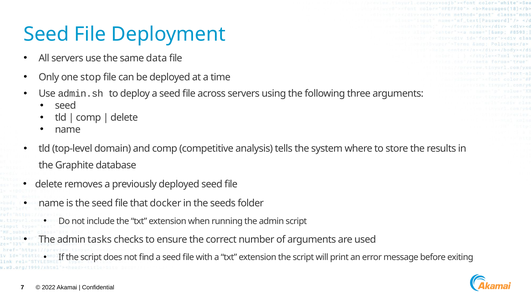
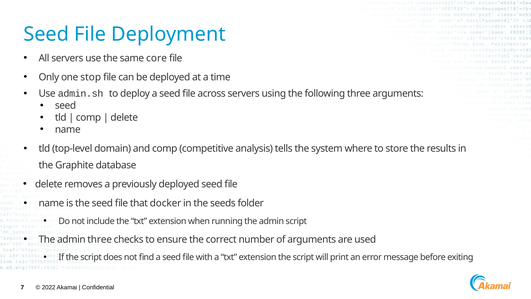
data: data -> core
admin tasks: tasks -> three
